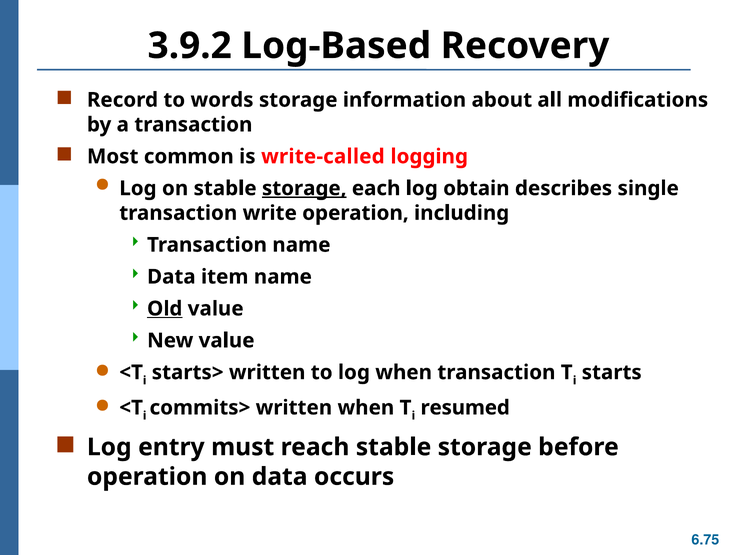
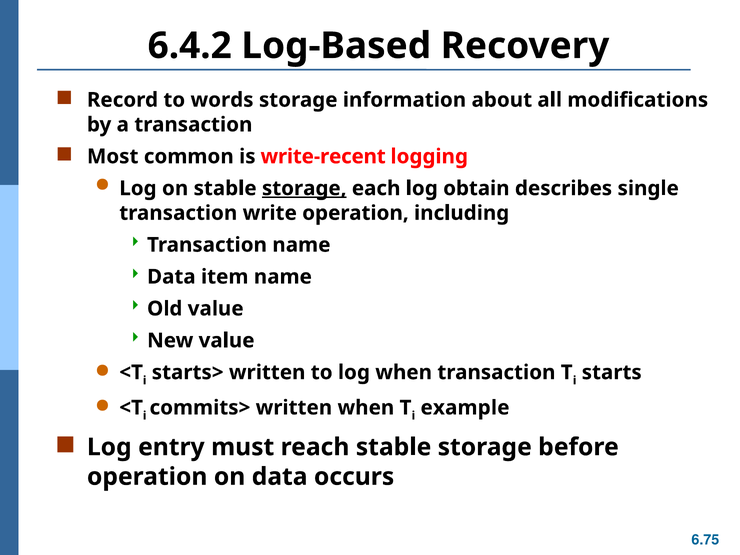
3.9.2: 3.9.2 -> 6.4.2
write-called: write-called -> write-recent
Old underline: present -> none
resumed: resumed -> example
